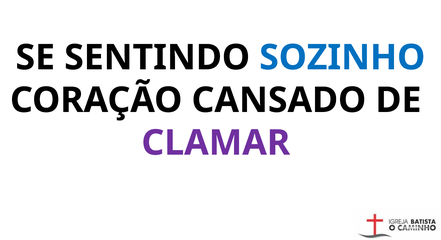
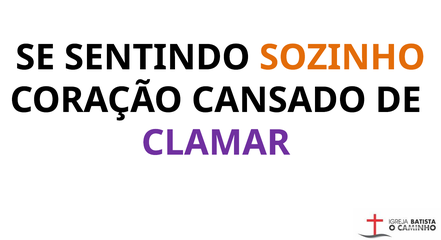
SOZINHO colour: blue -> orange
